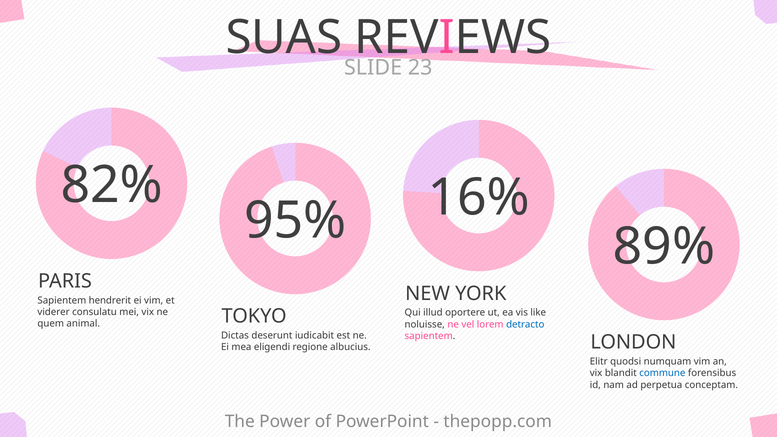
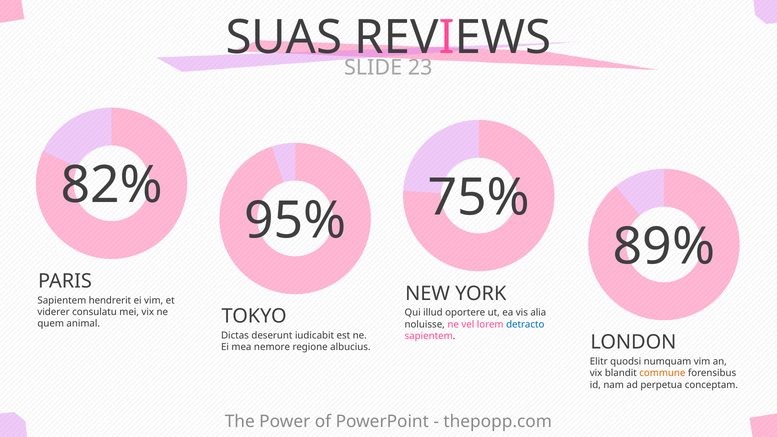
16%: 16% -> 75%
like: like -> alia
eligendi: eligendi -> nemore
commune colour: blue -> orange
